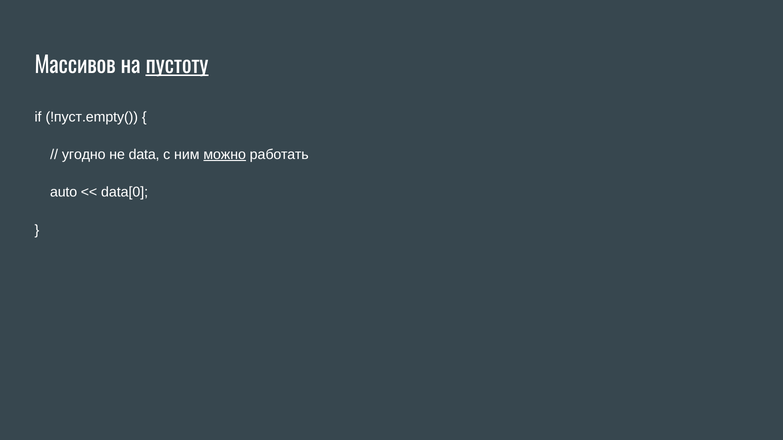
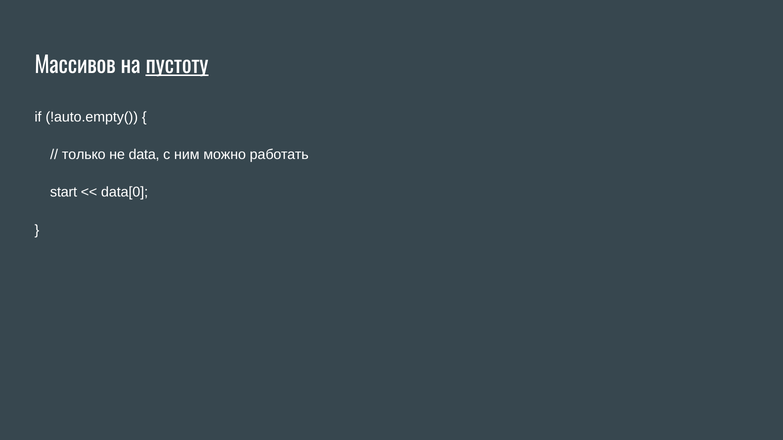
!пуст.empty(: !пуст.empty( -> !auto.empty(
угодно: угодно -> только
можно underline: present -> none
auto: auto -> start
